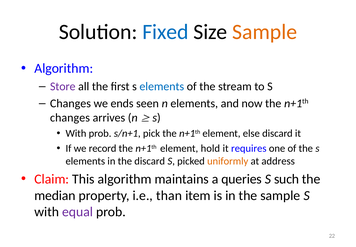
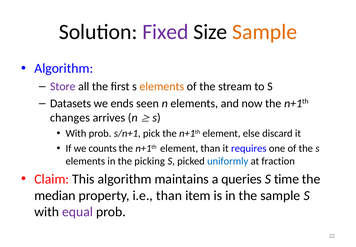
Fixed colour: blue -> purple
elements at (162, 86) colour: blue -> orange
Changes at (70, 103): Changes -> Datasets
record: record -> counts
element hold: hold -> than
the discard: discard -> picking
uniformly colour: orange -> blue
address: address -> fraction
such: such -> time
